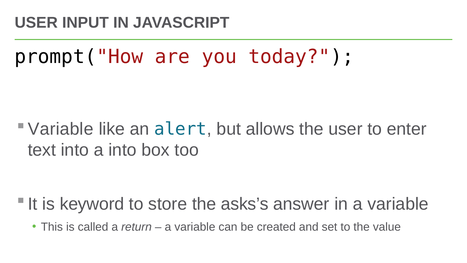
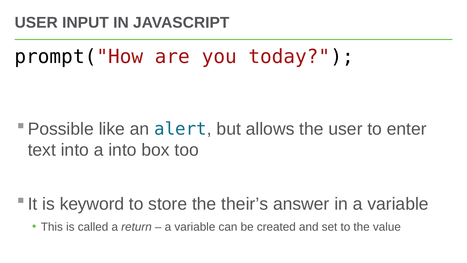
Variable at (61, 129): Variable -> Possible
asks’s: asks’s -> their’s
